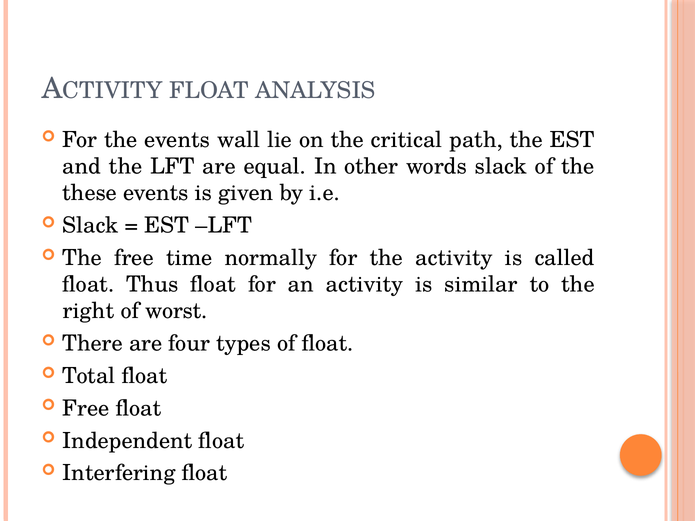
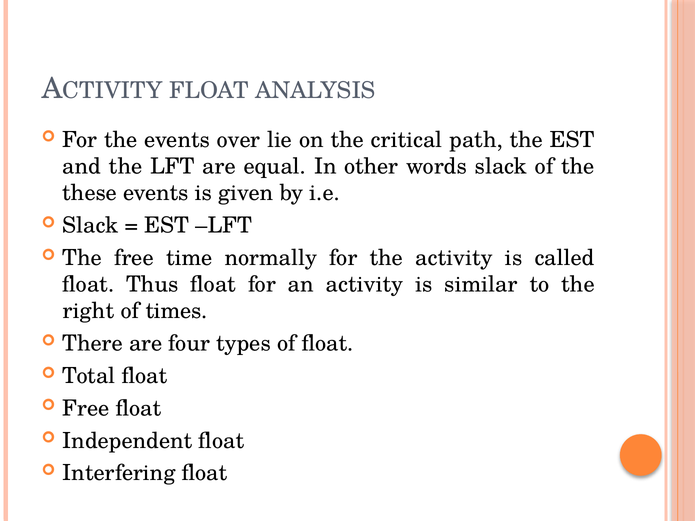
wall: wall -> over
worst: worst -> times
